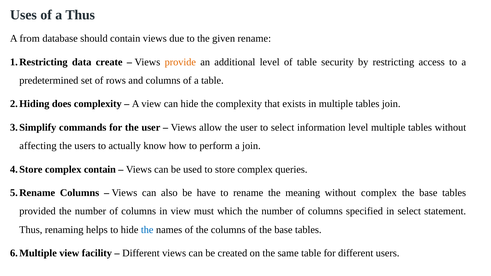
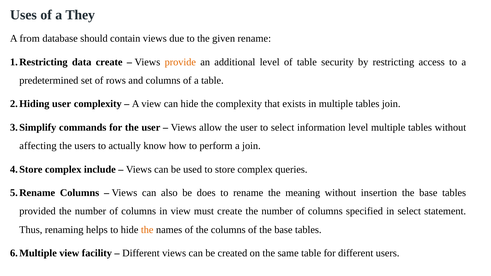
a Thus: Thus -> They
does at (62, 104): does -> user
complex contain: contain -> include
have: have -> does
without complex: complex -> insertion
must which: which -> create
the at (147, 230) colour: blue -> orange
